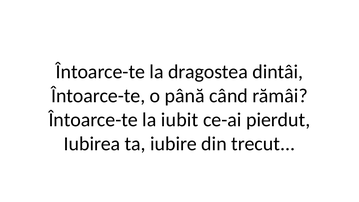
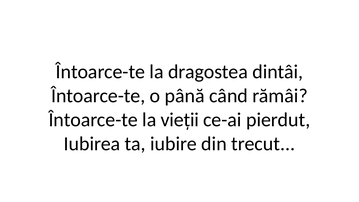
iubit: iubit -> vieții
